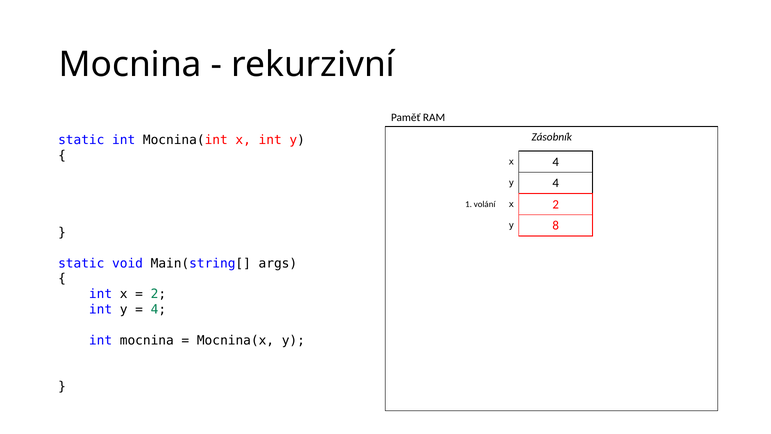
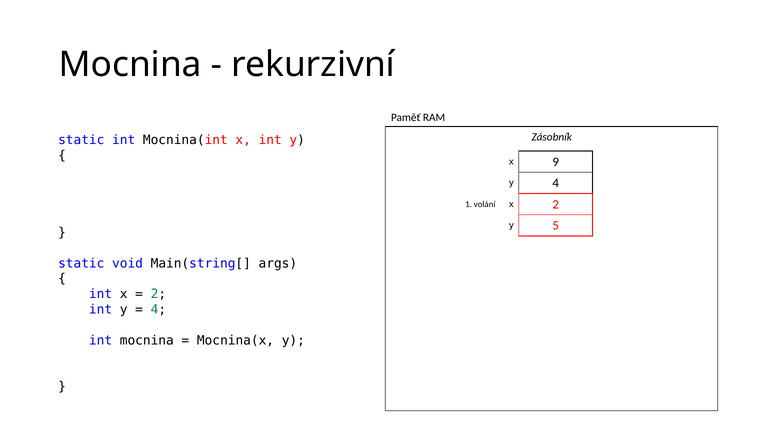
x 4: 4 -> 9
8: 8 -> 5
